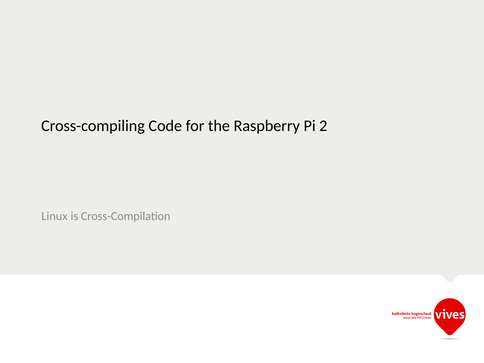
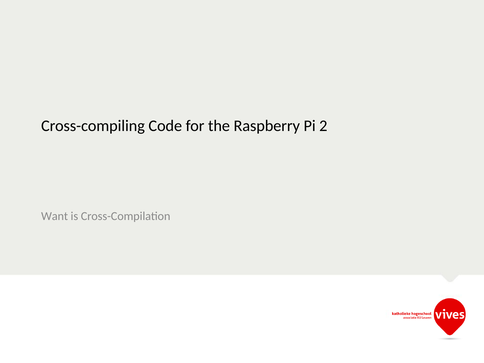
Linux: Linux -> Want
